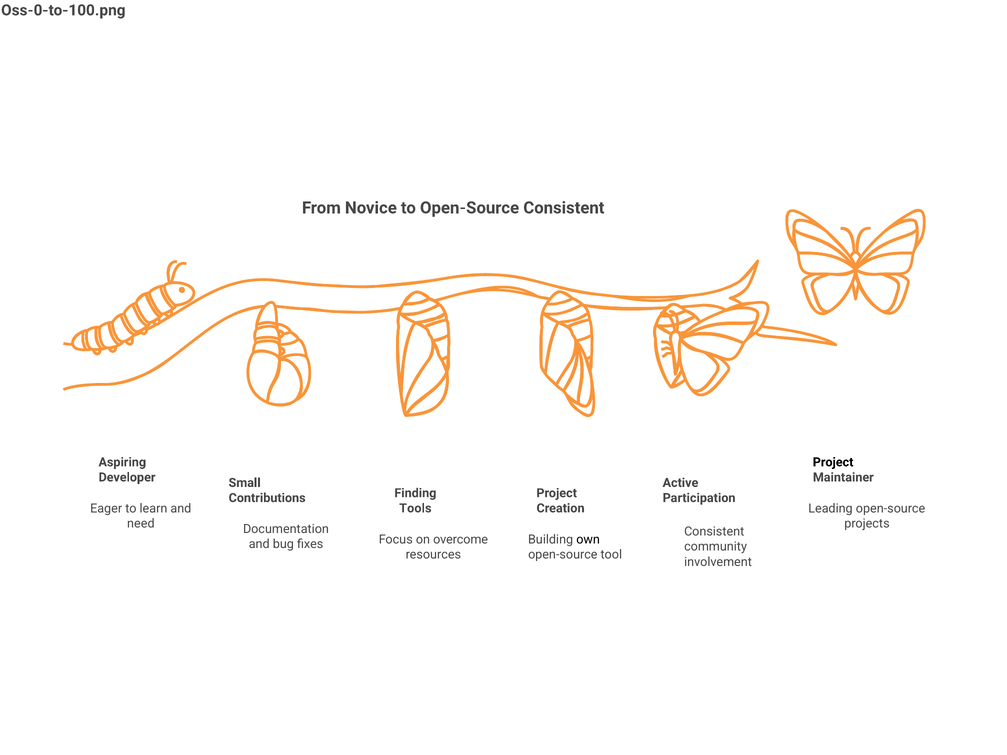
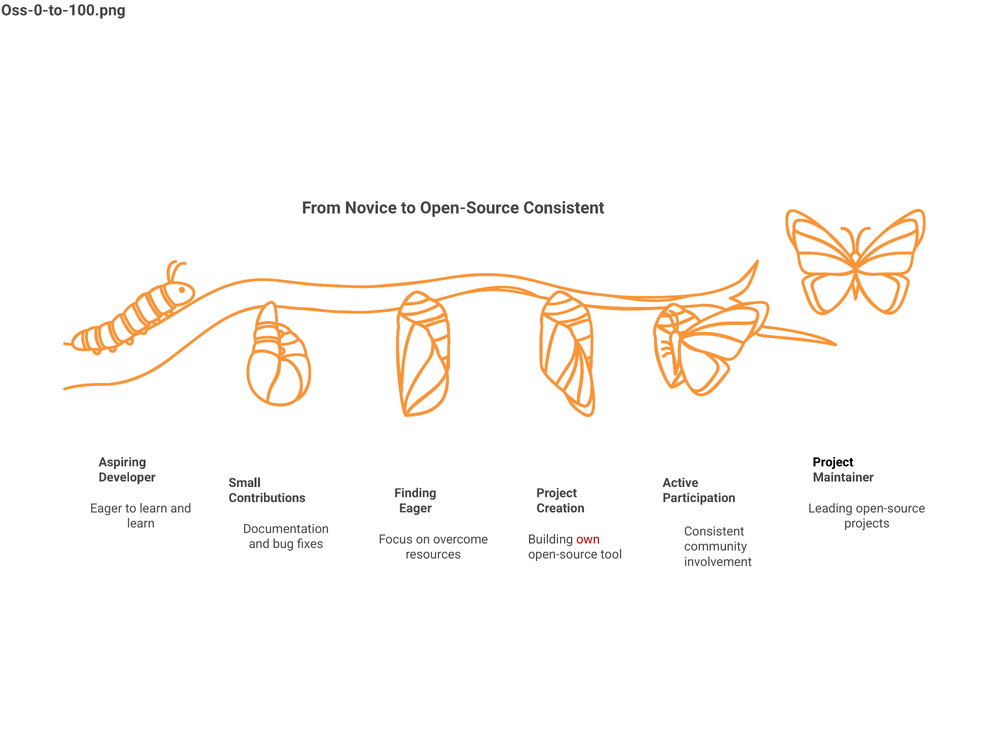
Tools at (415, 508): Tools -> Eager
need at (141, 524): need -> learn
own colour: black -> red
